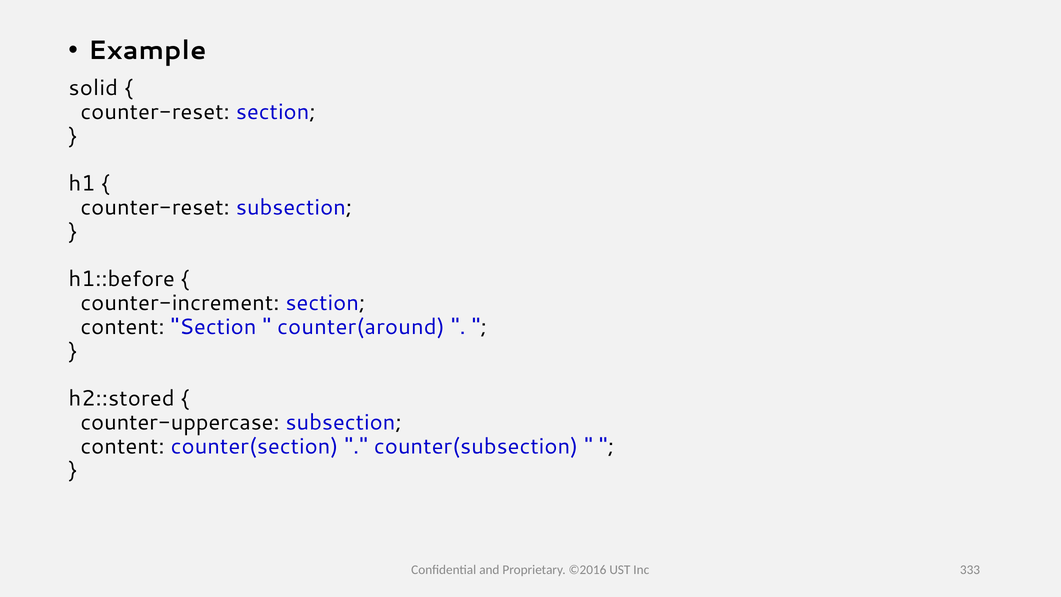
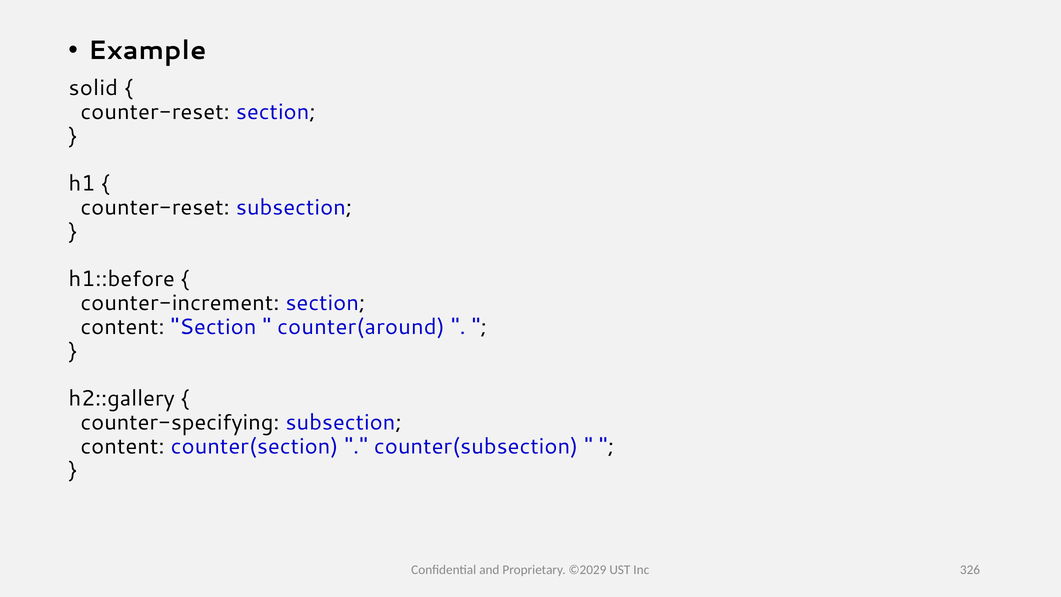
h2::stored: h2::stored -> h2::gallery
counter-uppercase: counter-uppercase -> counter-specifying
©2016: ©2016 -> ©2029
333: 333 -> 326
